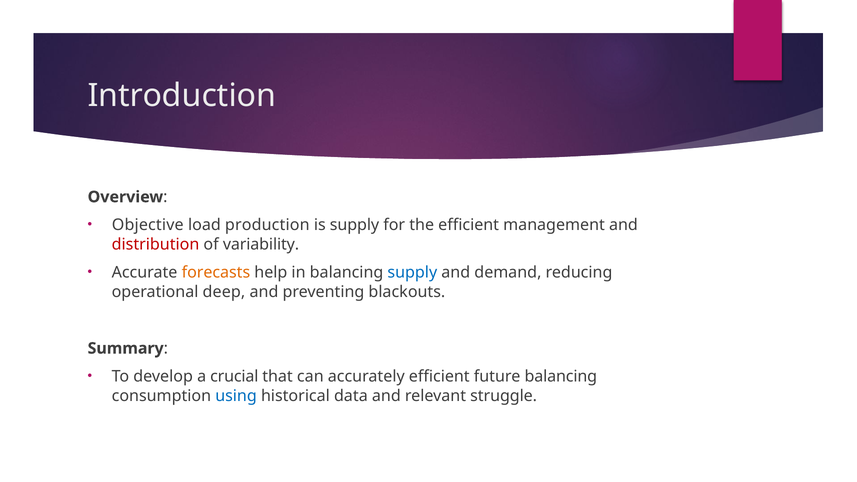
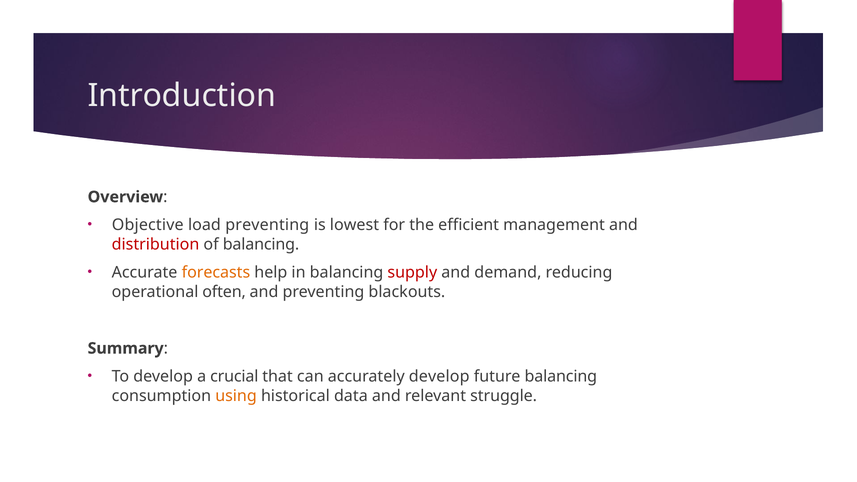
load production: production -> preventing
is supply: supply -> lowest
of variability: variability -> balancing
supply at (412, 273) colour: blue -> red
deep: deep -> often
accurately efficient: efficient -> develop
using colour: blue -> orange
